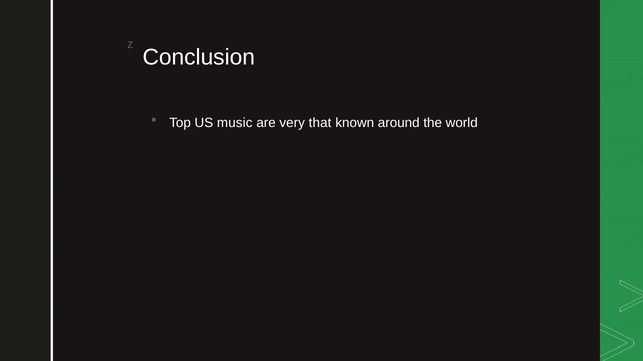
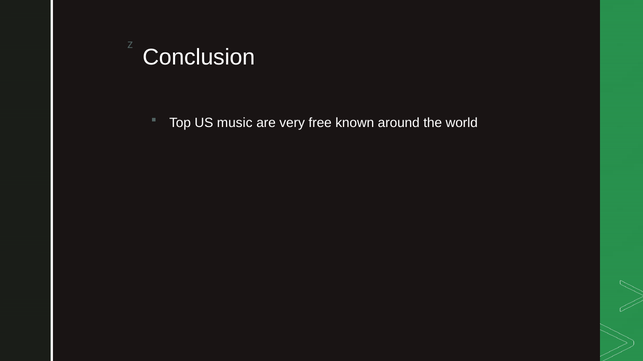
that: that -> free
